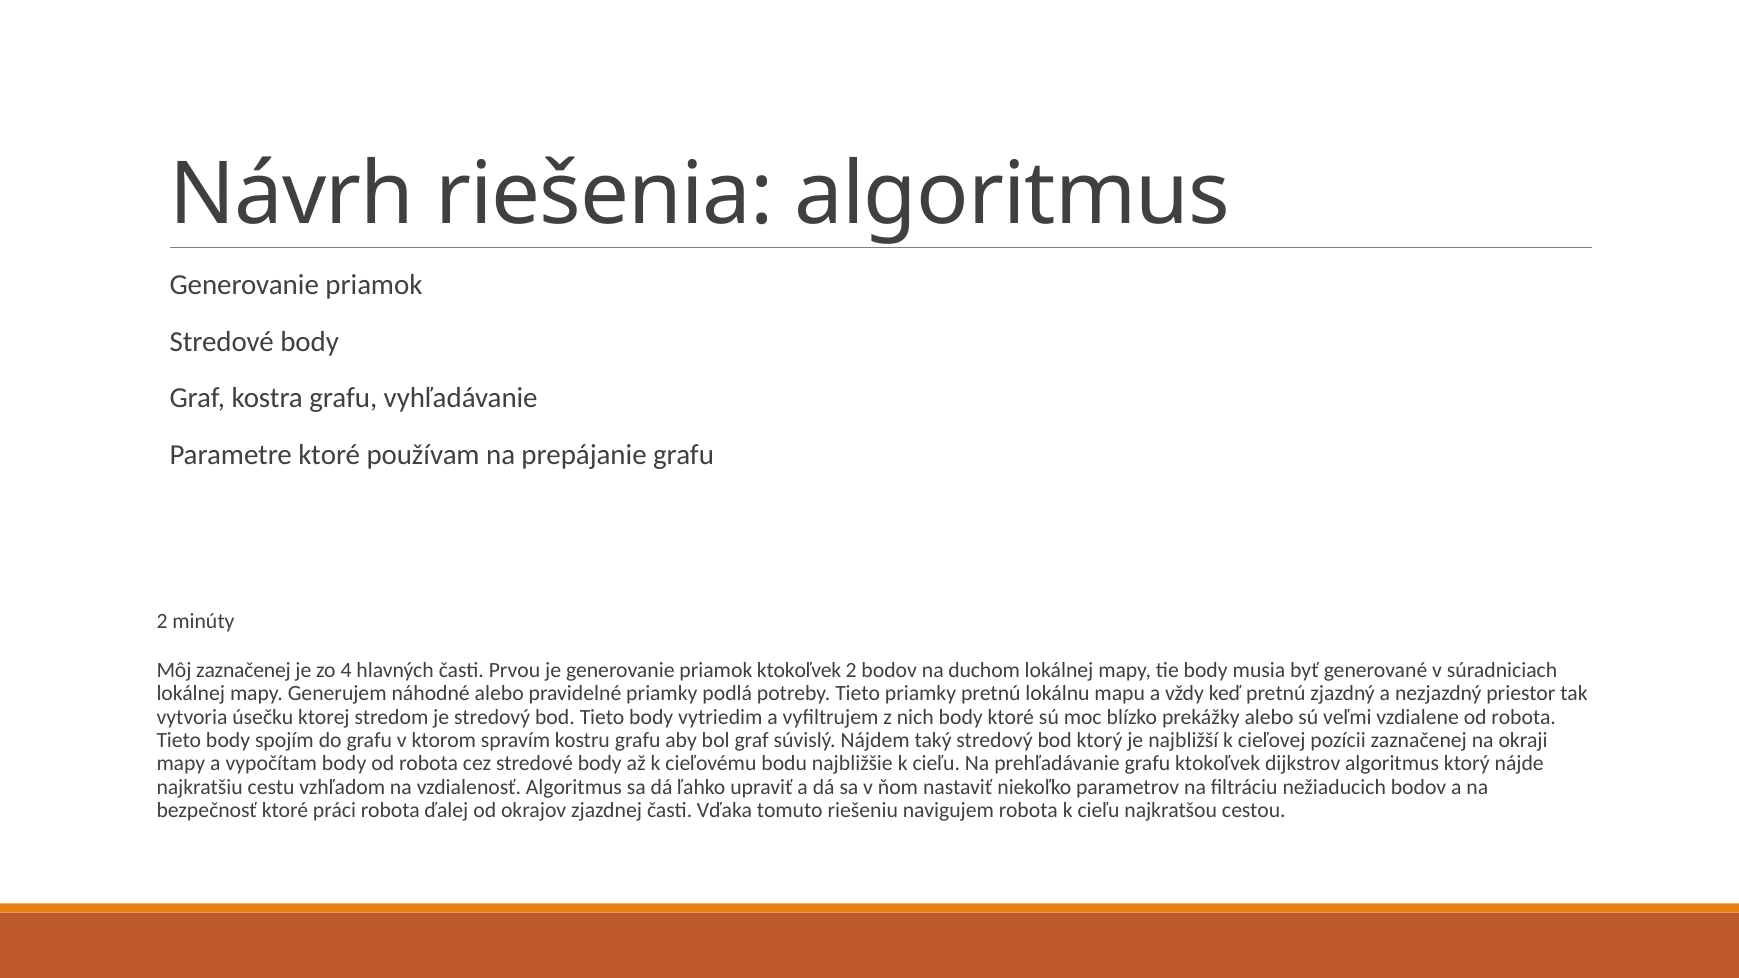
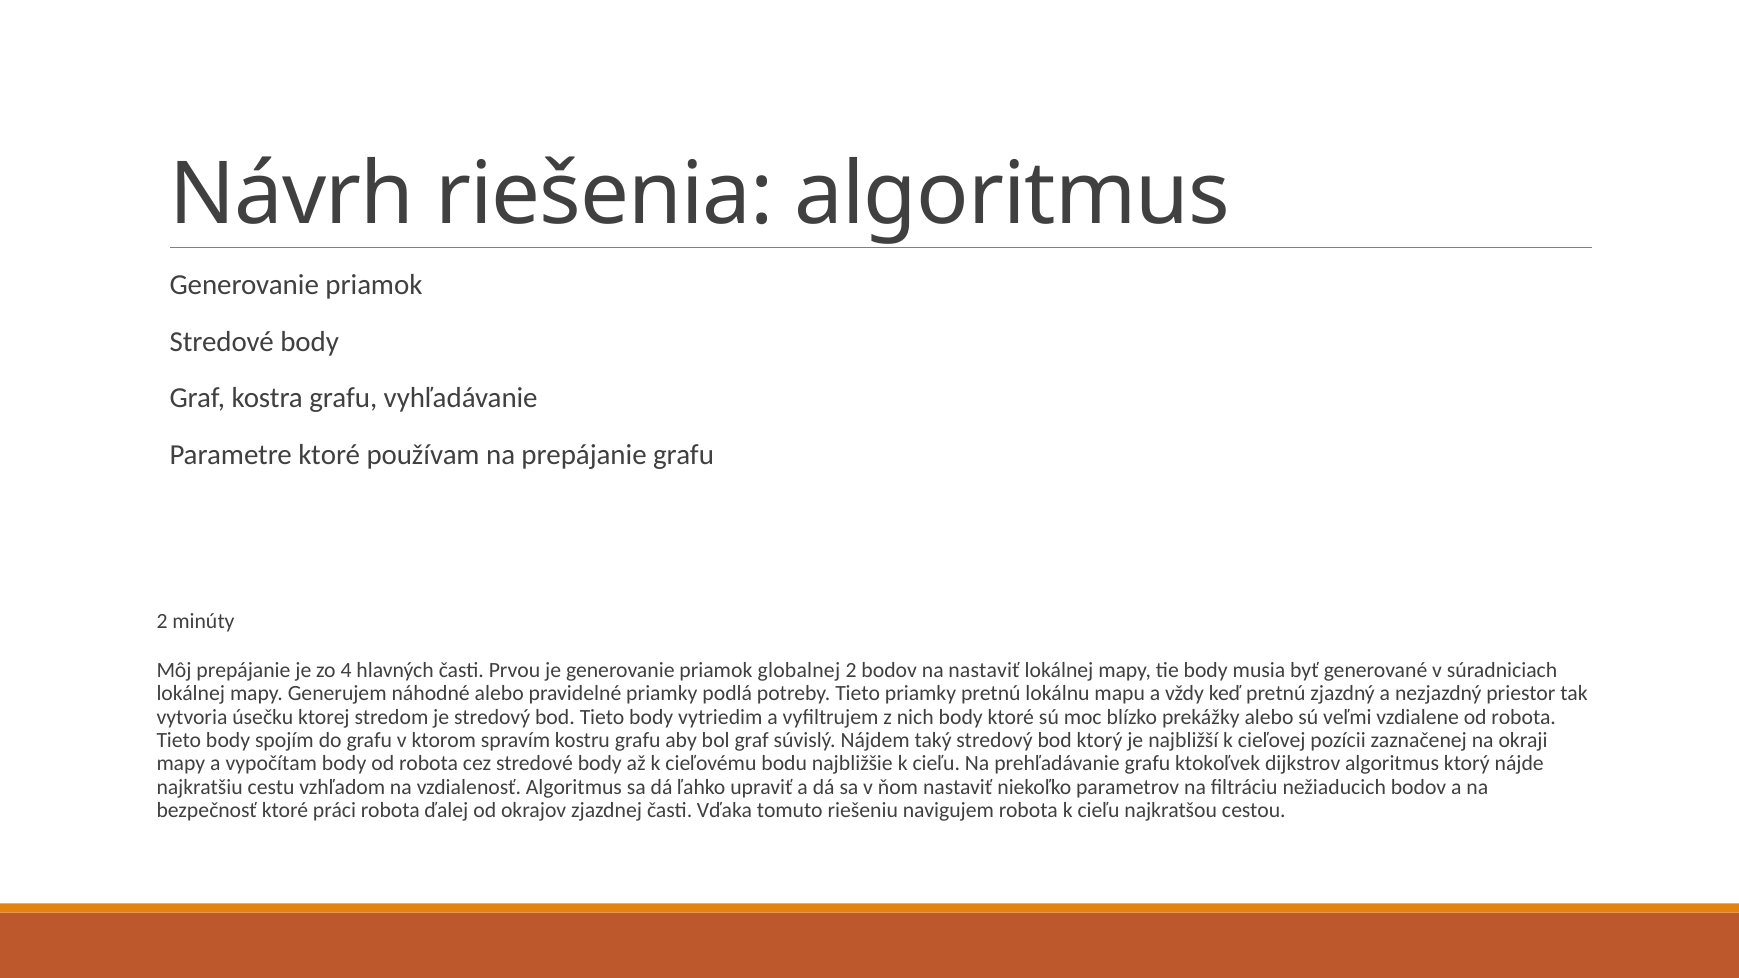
Môj zaznačenej: zaznačenej -> prepájanie
priamok ktokoľvek: ktokoľvek -> globalnej
na duchom: duchom -> nastaviť
